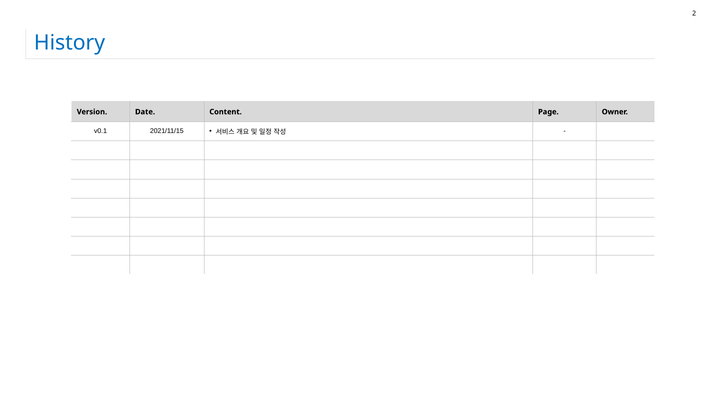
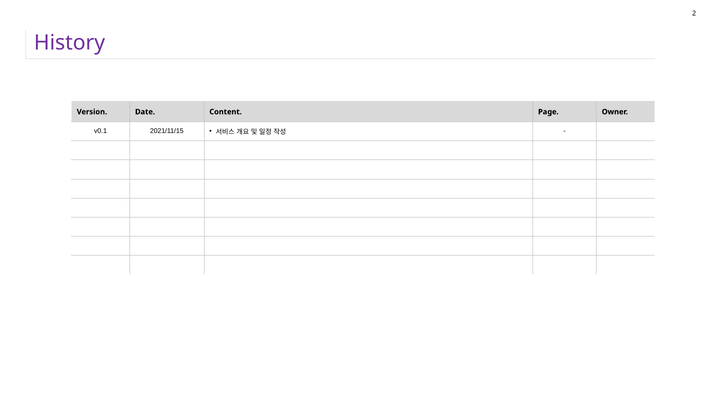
History colour: blue -> purple
